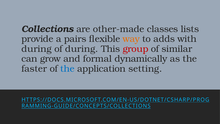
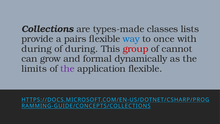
other-made: other-made -> types-made
way colour: orange -> blue
adds: adds -> once
similar: similar -> cannot
faster: faster -> limits
the at (67, 69) colour: blue -> purple
application setting: setting -> flexible
